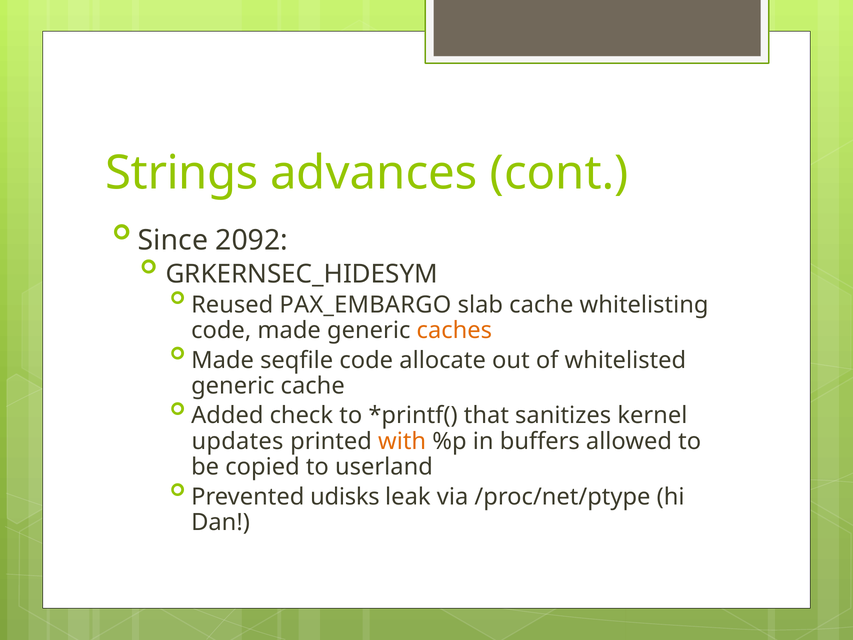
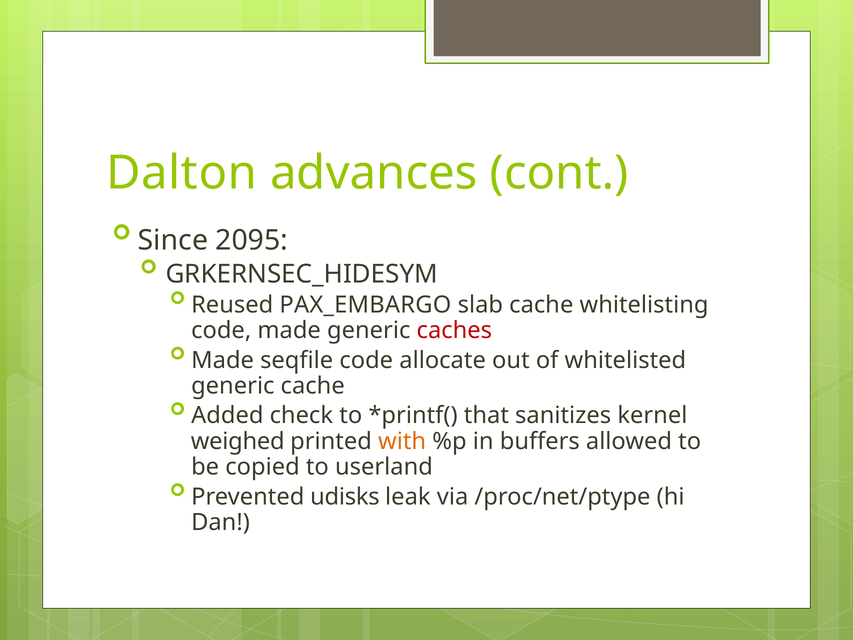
Strings: Strings -> Dalton
2092: 2092 -> 2095
caches colour: orange -> red
updates: updates -> weighed
